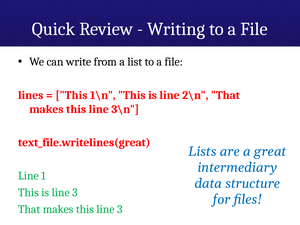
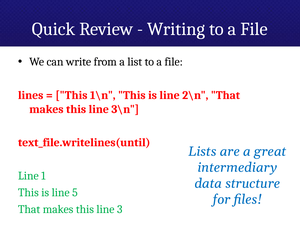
text_file.writelines(great: text_file.writelines(great -> text_file.writelines(until
is line 3: 3 -> 5
